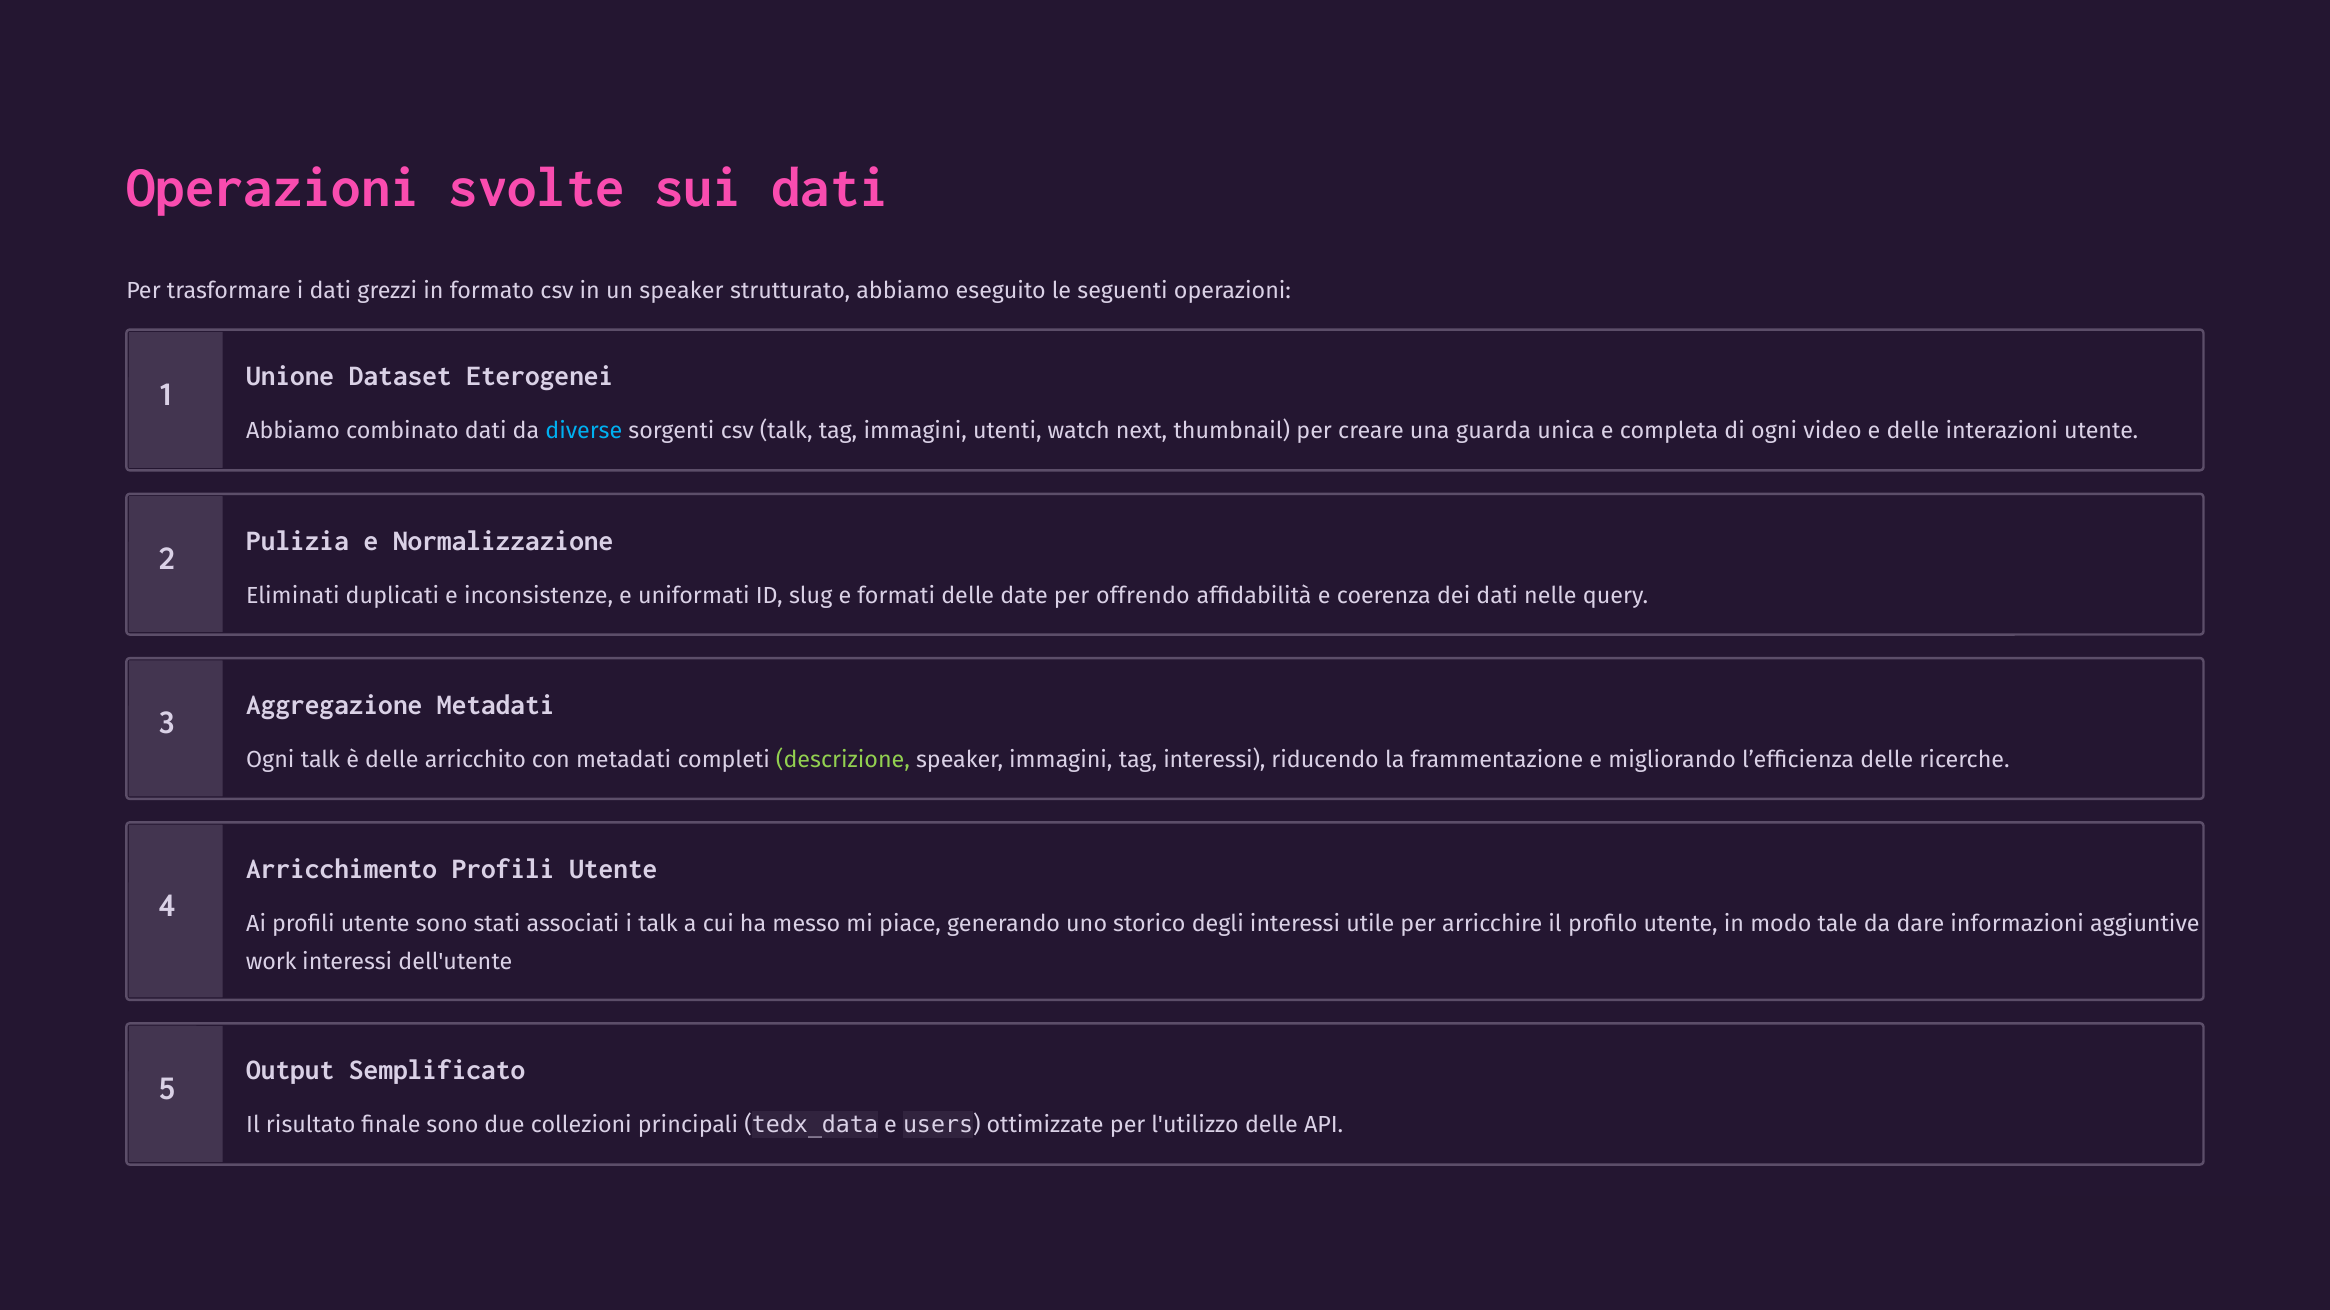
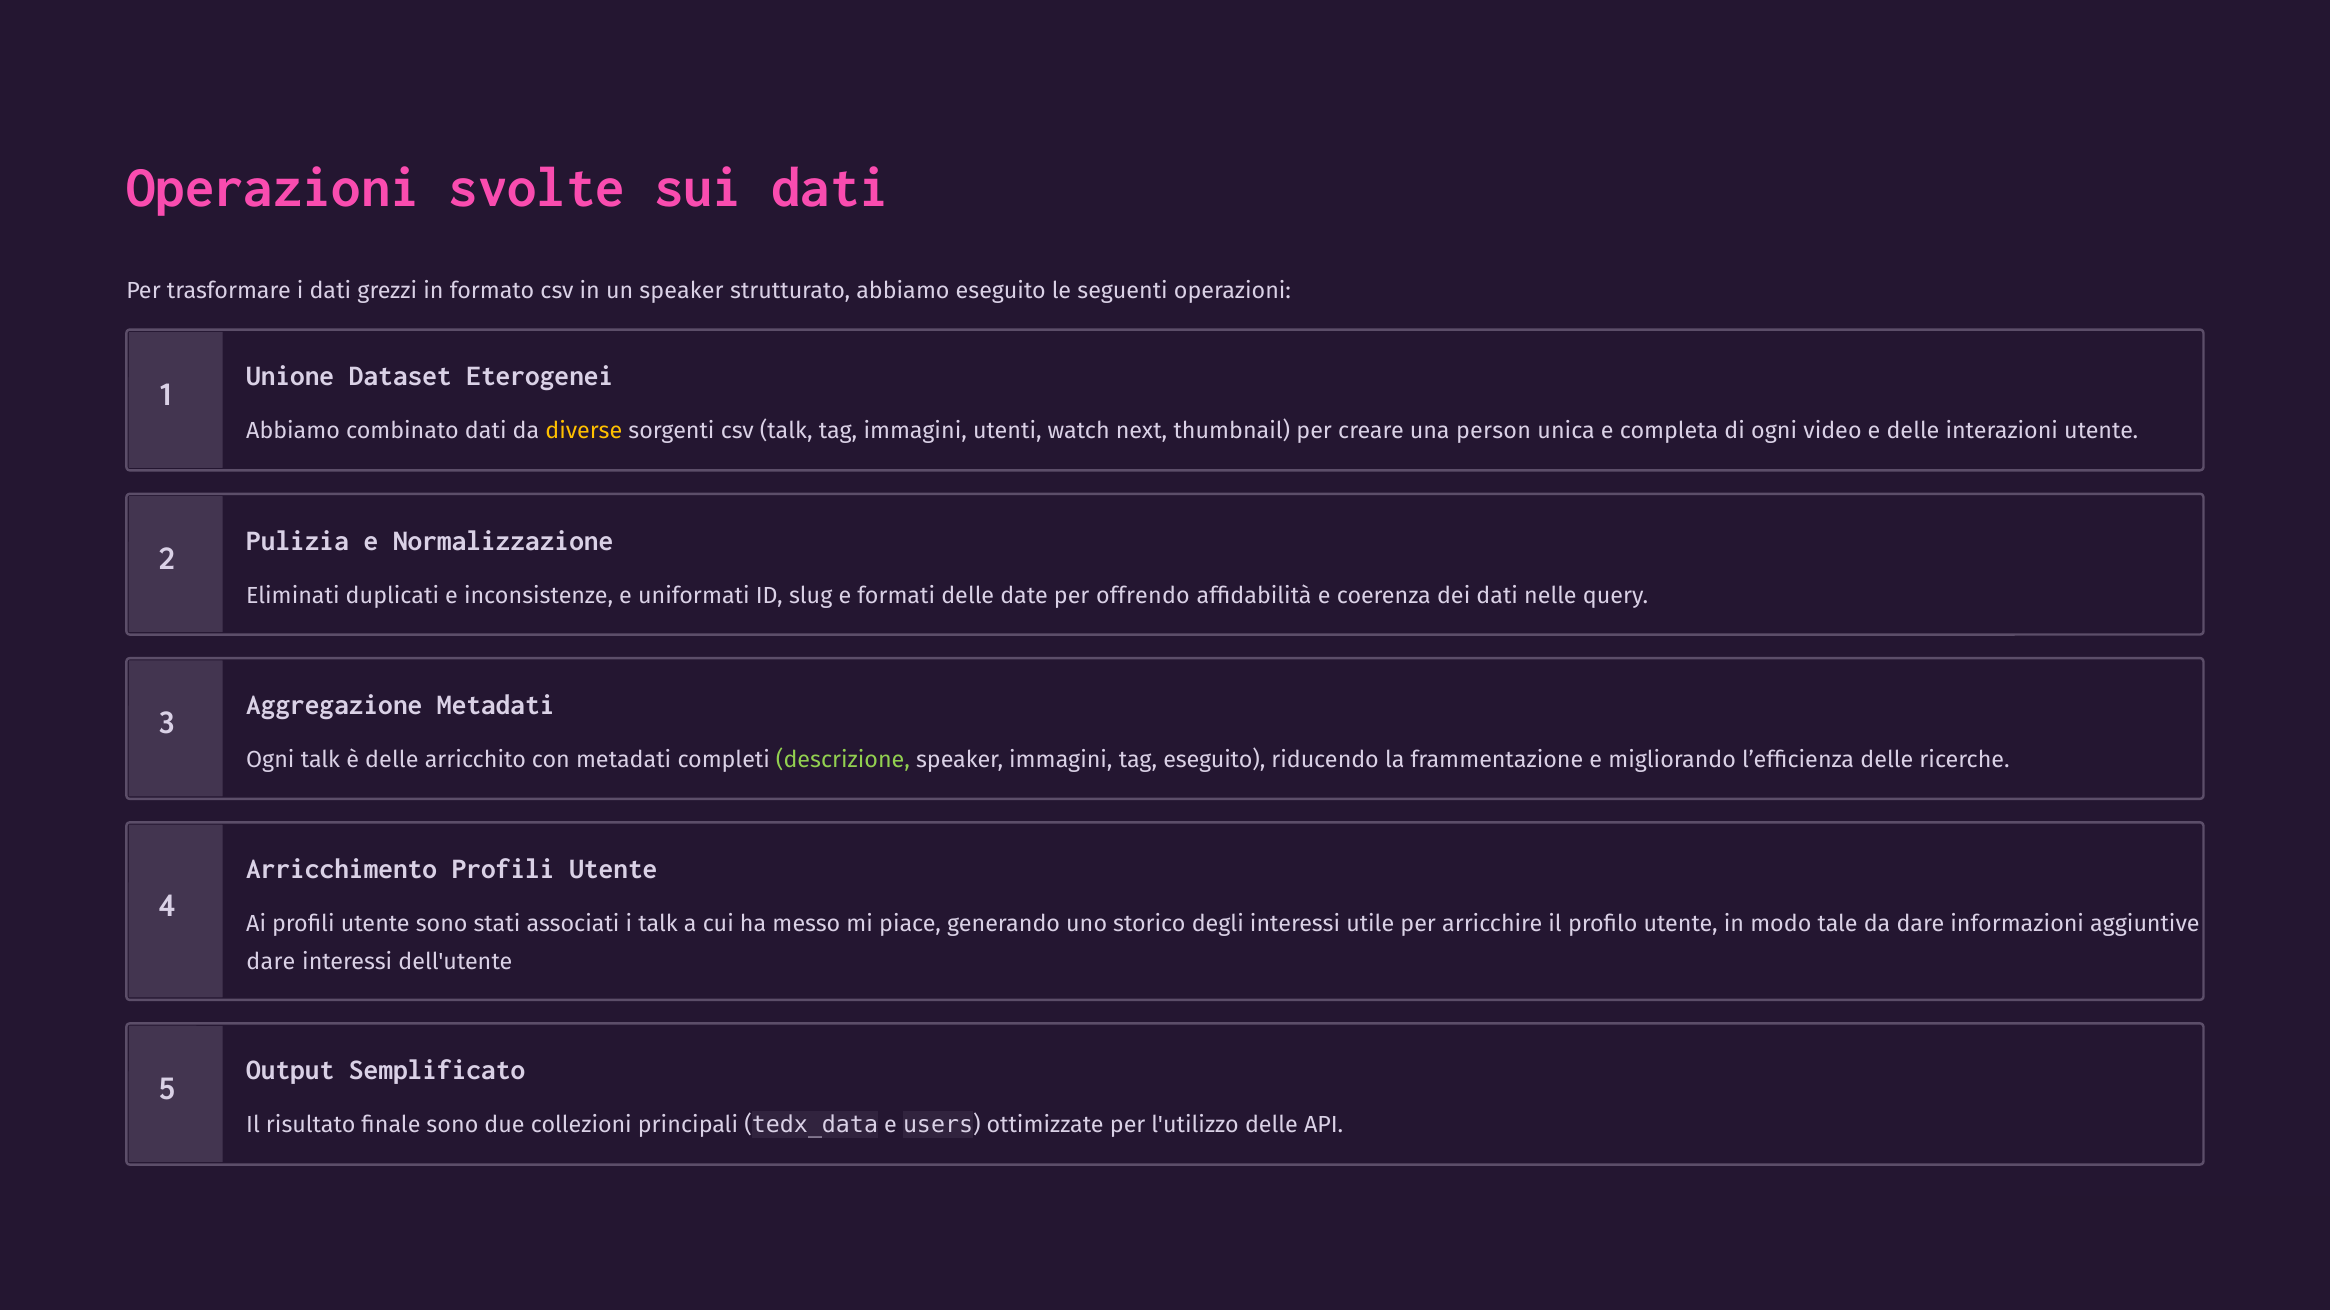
diverse colour: light blue -> yellow
guarda: guarda -> person
tag interessi: interessi -> eseguito
work at (271, 962): work -> dare
